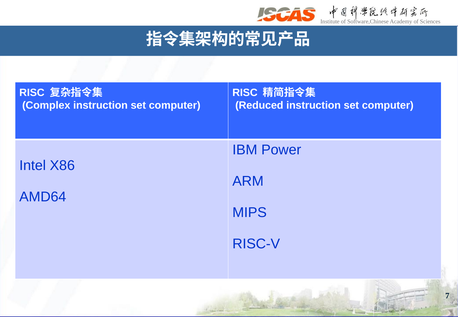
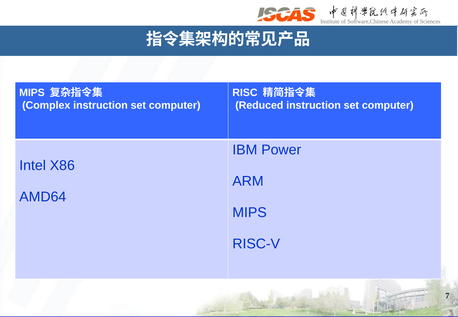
RISC at (32, 93): RISC -> MIPS
